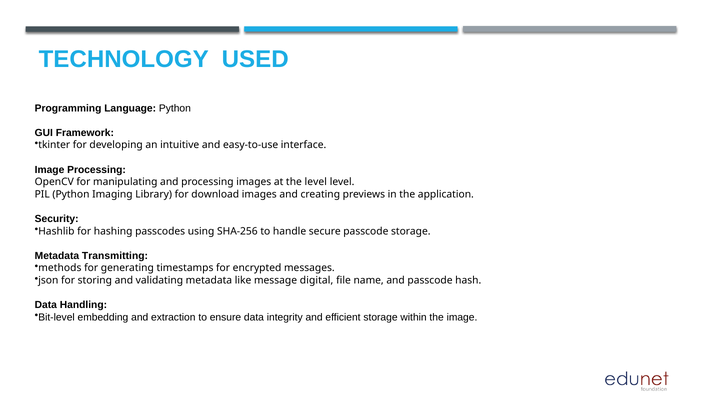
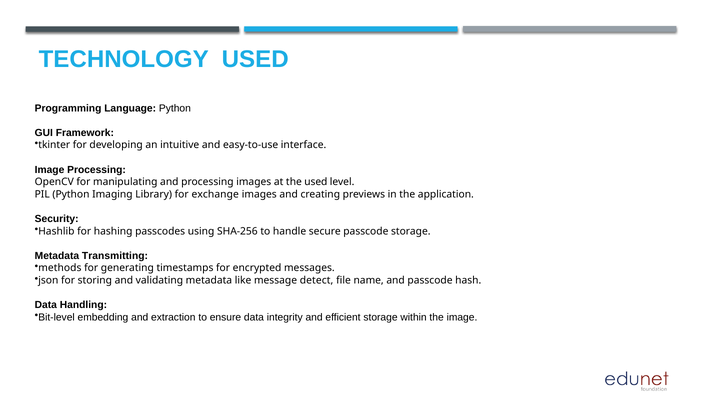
the level: level -> used
download: download -> exchange
digital: digital -> detect
